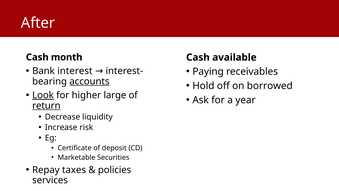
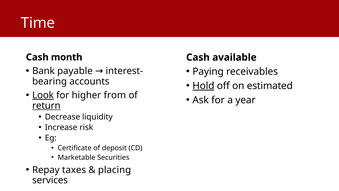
After: After -> Time
interest: interest -> payable
accounts underline: present -> none
Hold underline: none -> present
borrowed: borrowed -> estimated
large: large -> from
policies: policies -> placing
